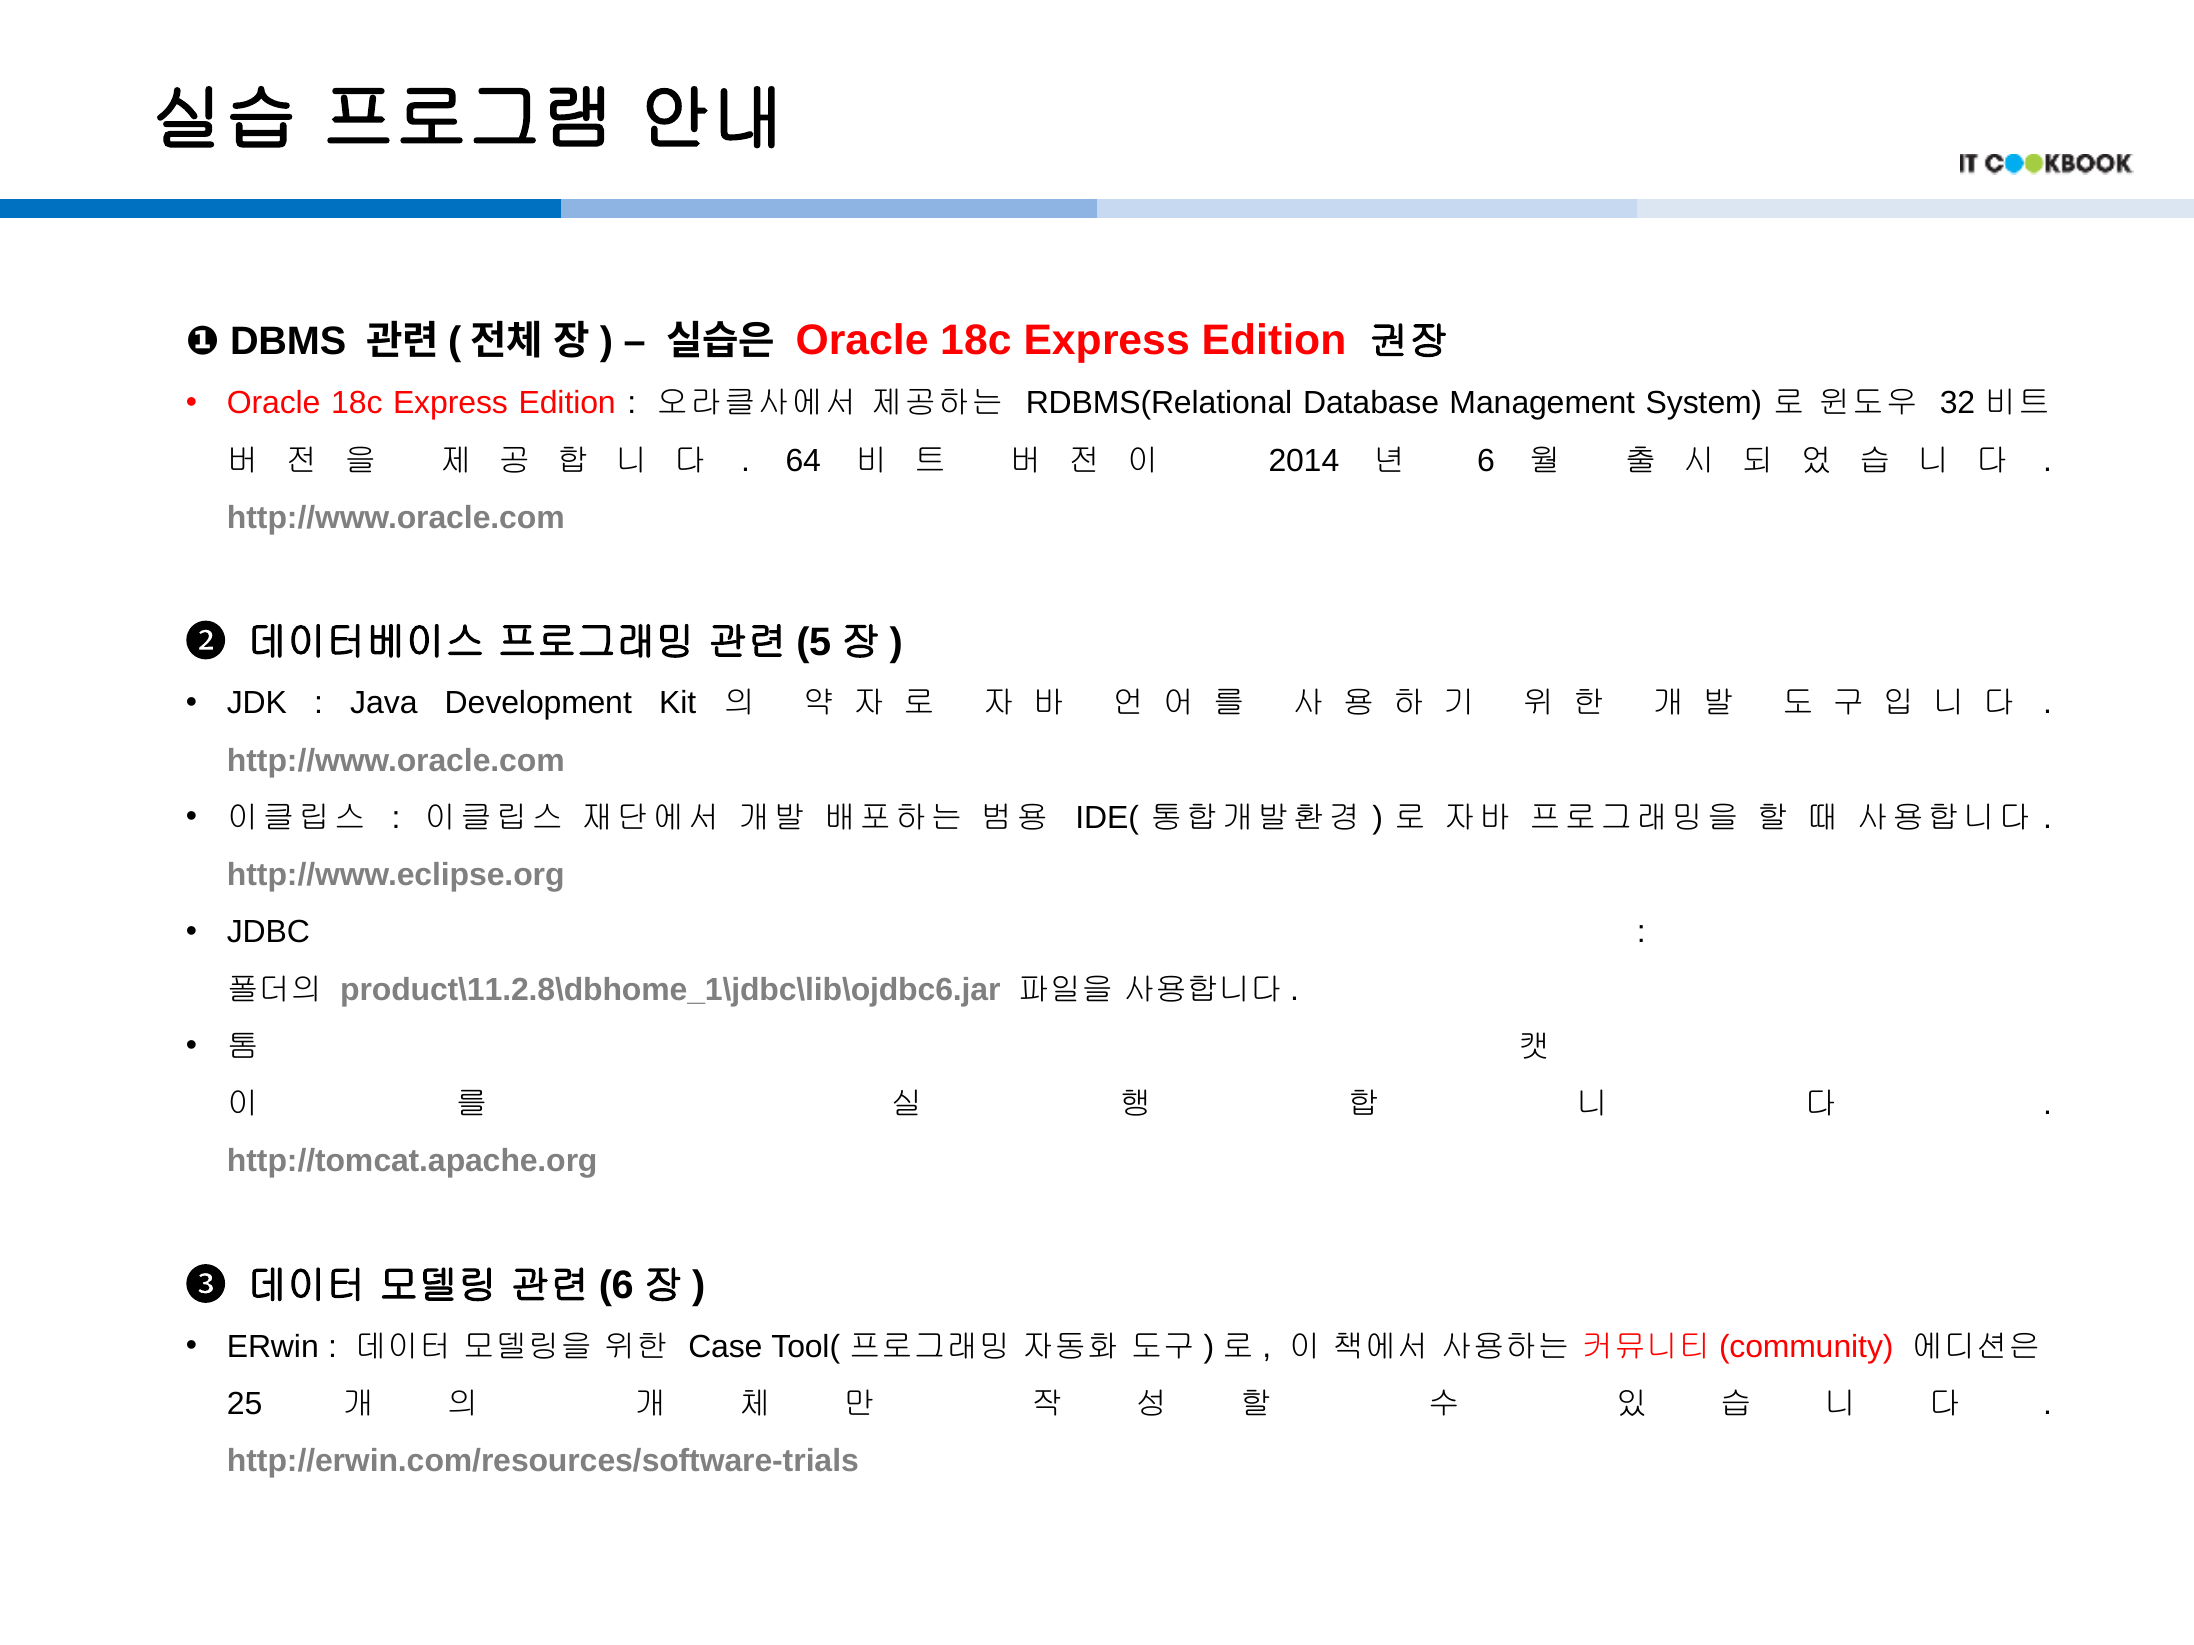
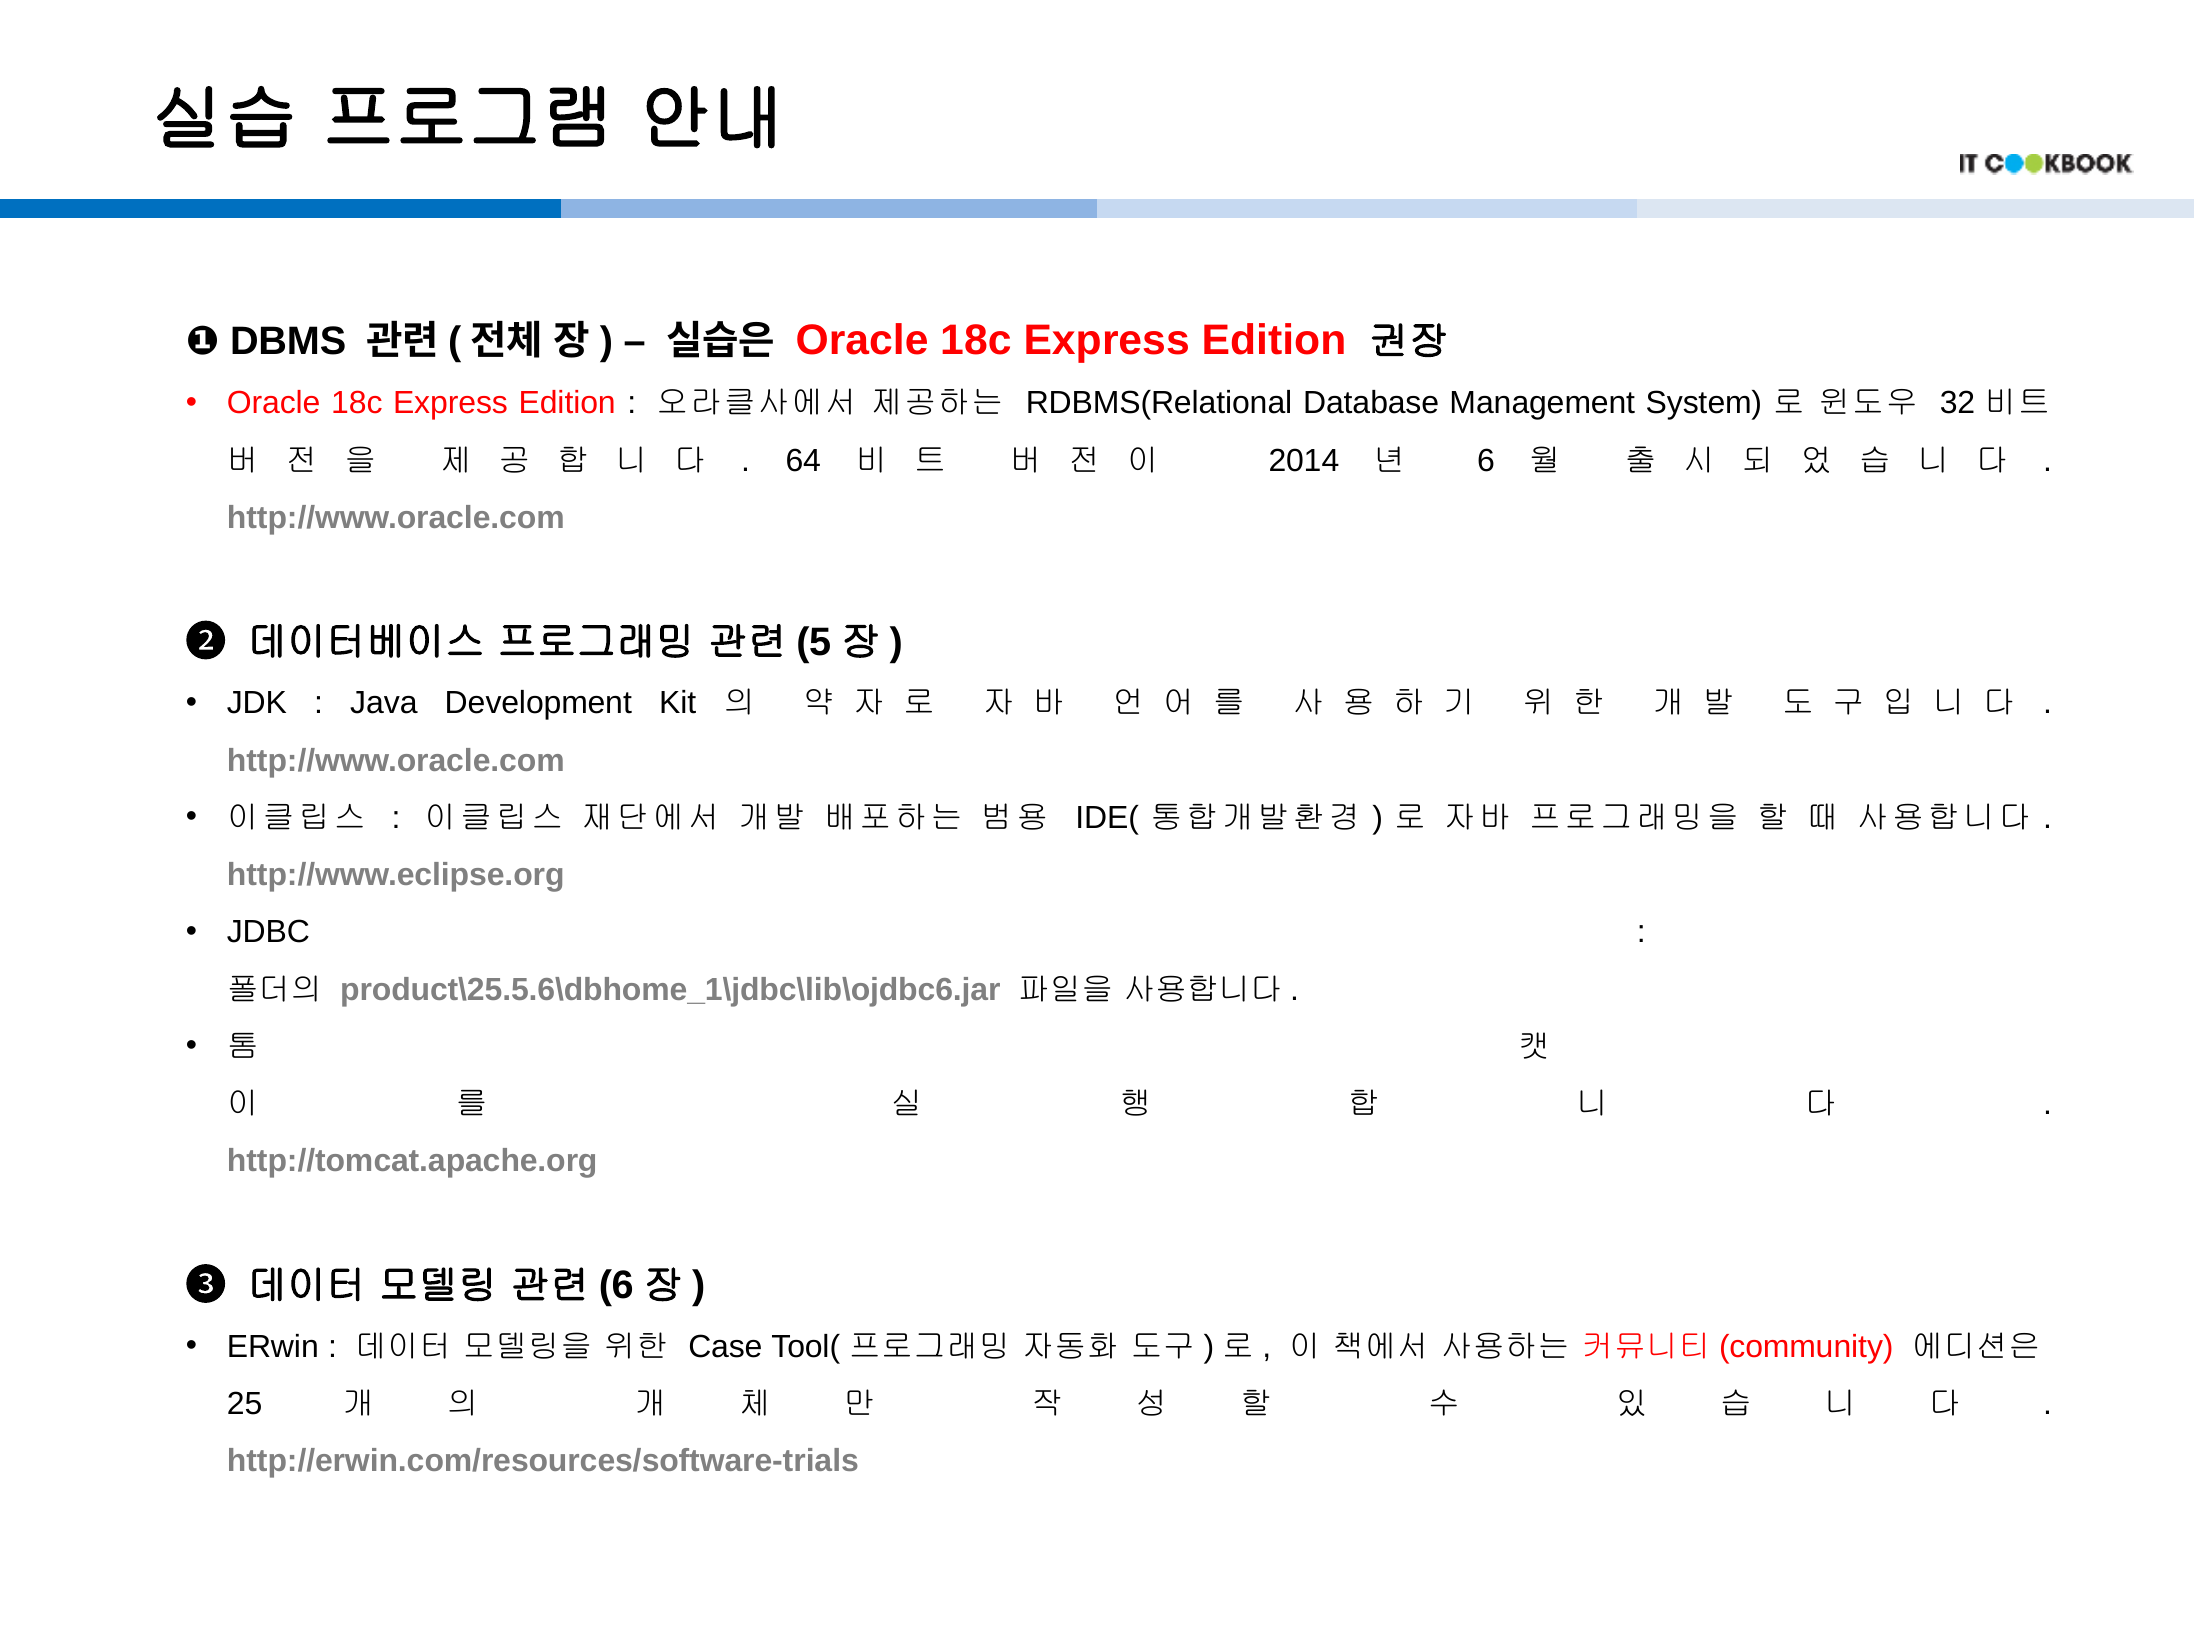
product\11.2.8\dbhome_1\jdbc\lib\ojdbc6.jar: product\11.2.8\dbhome_1\jdbc\lib\ojdbc6.jar -> product\25.5.6\dbhome_1\jdbc\lib\ojdbc6.jar
